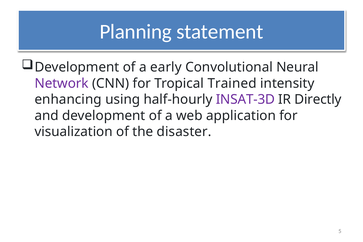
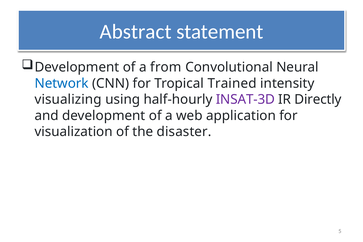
Planning: Planning -> Abstract
early: early -> from
Network colour: purple -> blue
enhancing: enhancing -> visualizing
